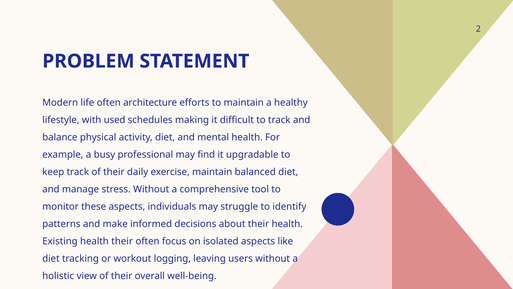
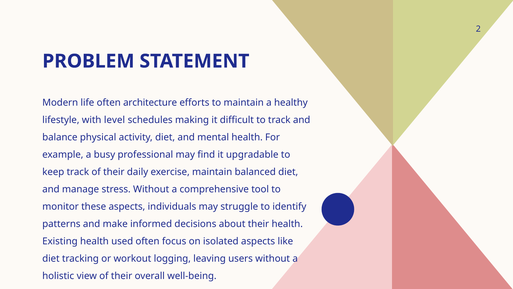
used: used -> level
health their: their -> used
